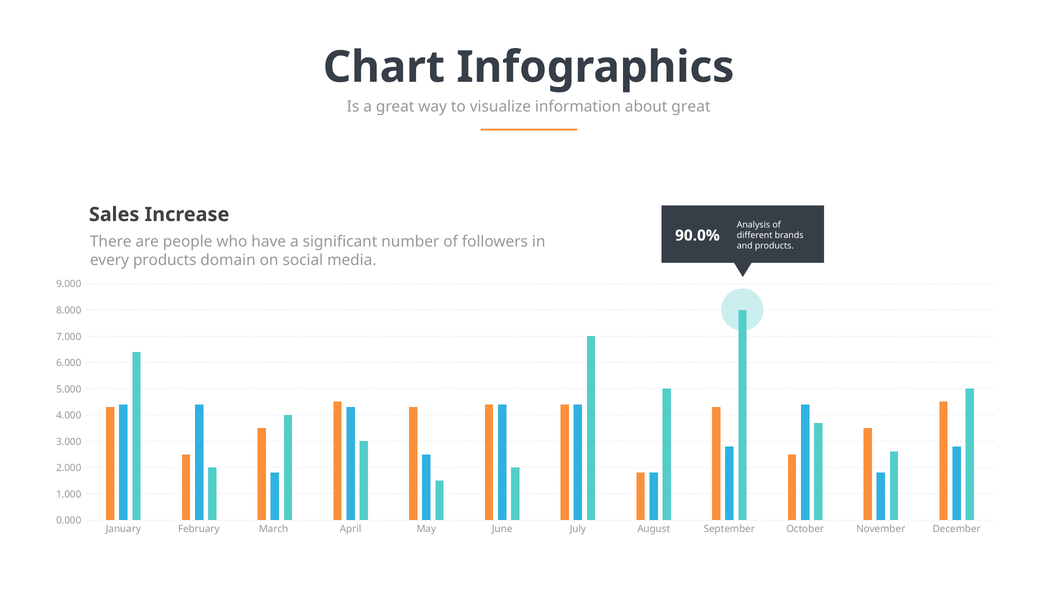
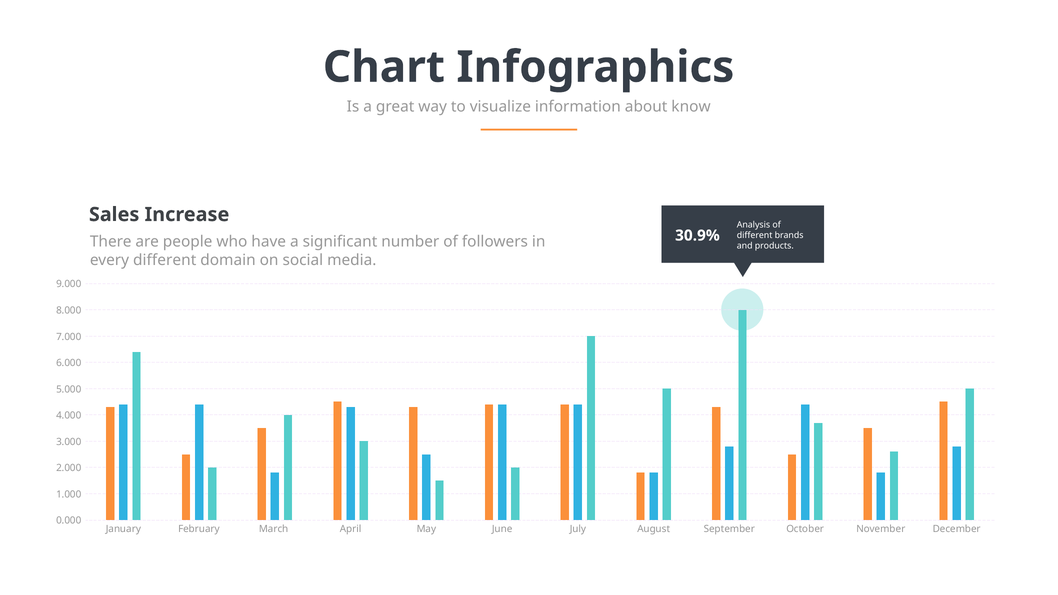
about great: great -> know
90.0%: 90.0% -> 30.9%
every products: products -> different
